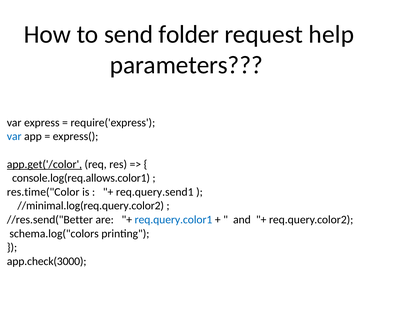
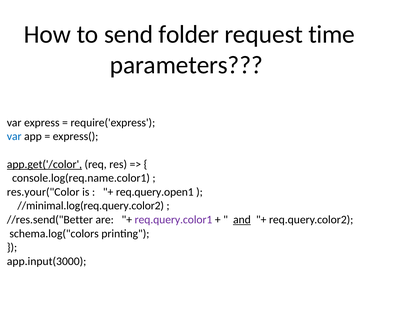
help: help -> time
console.log(req.allows.color1: console.log(req.allows.color1 -> console.log(req.name.color1
res.time("Color: res.time("Color -> res.your("Color
req.query.send1: req.query.send1 -> req.query.open1
req.query.color1 colour: blue -> purple
and underline: none -> present
app.check(3000: app.check(3000 -> app.input(3000
